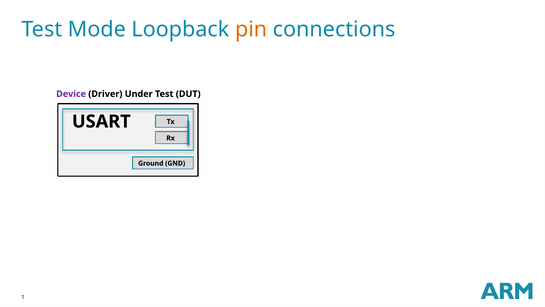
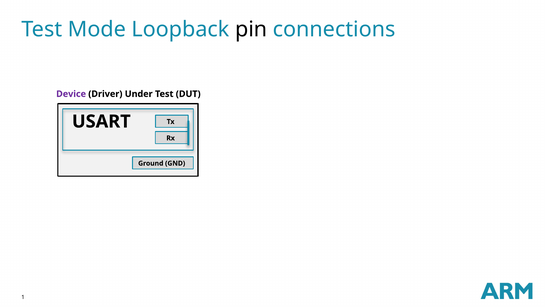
pin colour: orange -> black
